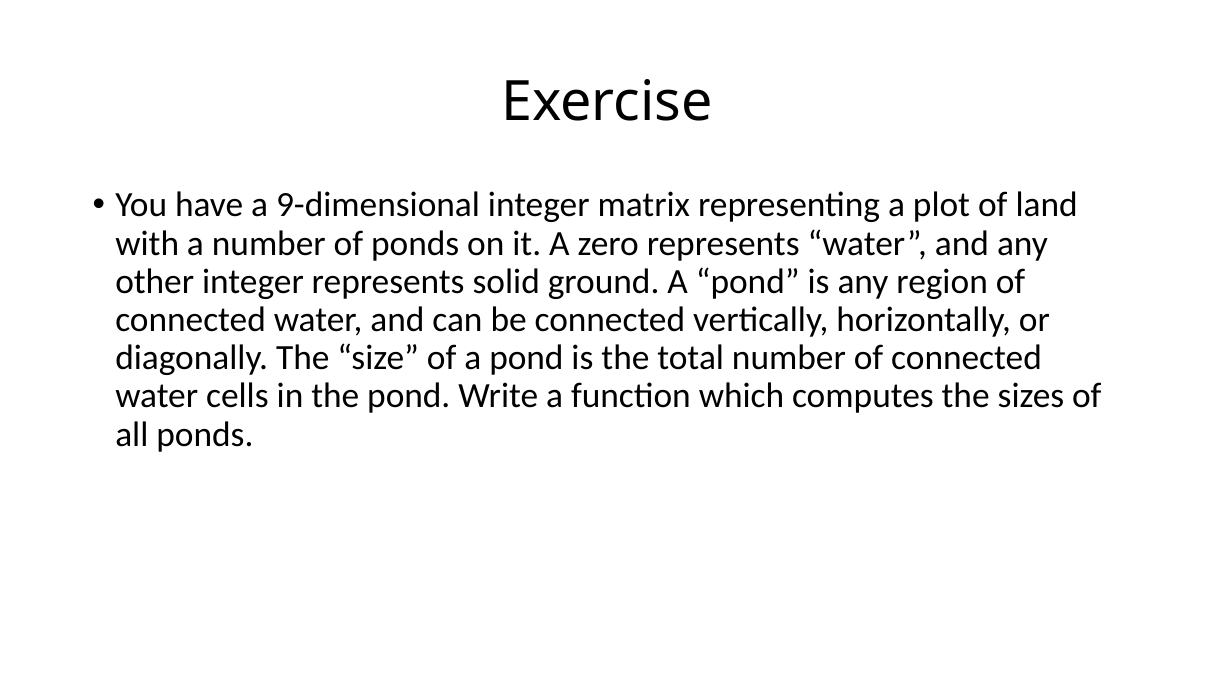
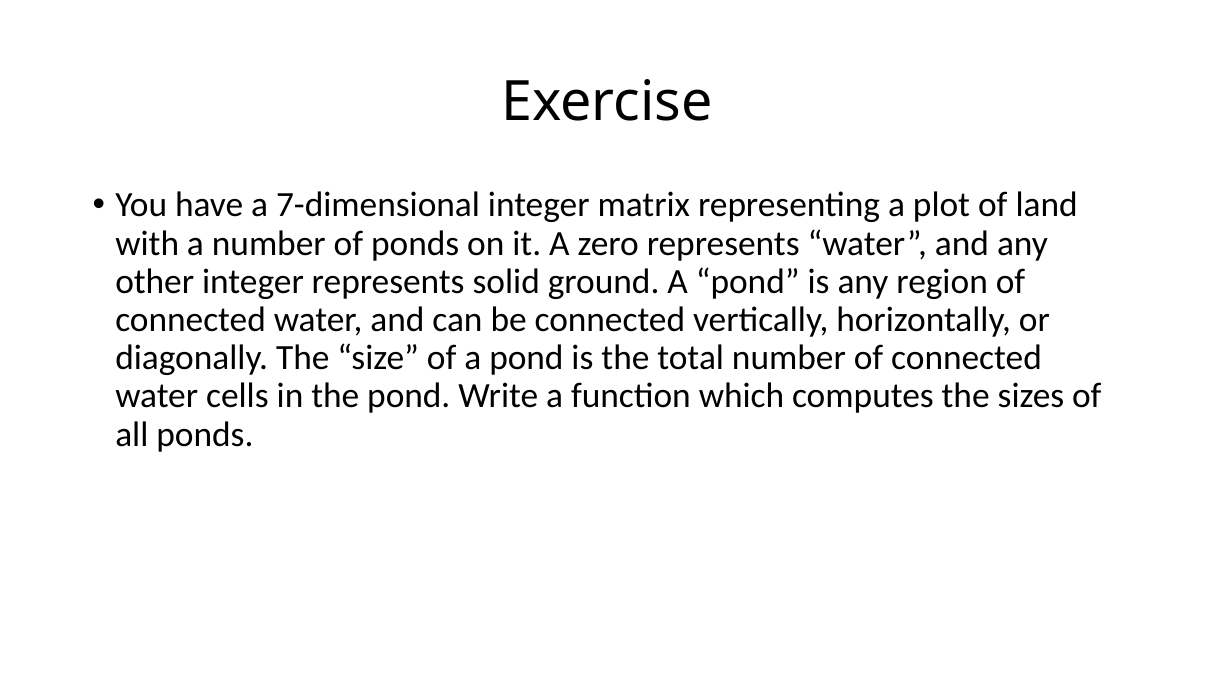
9-dimensional: 9-dimensional -> 7-dimensional
